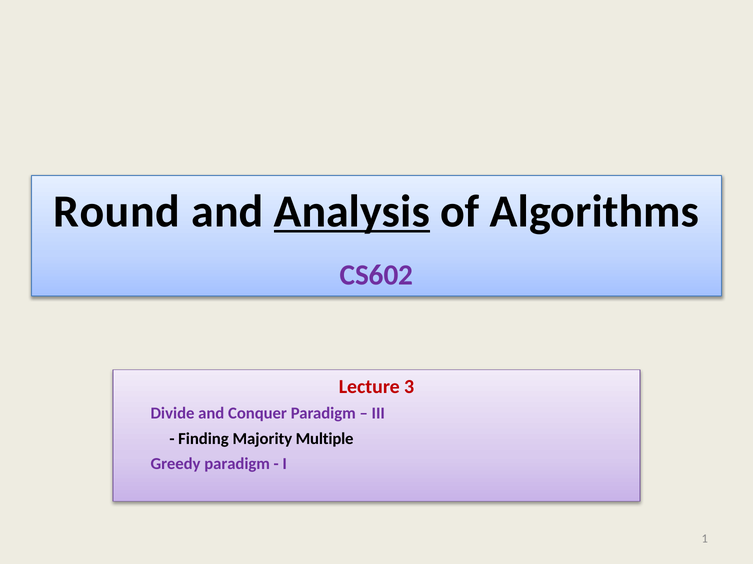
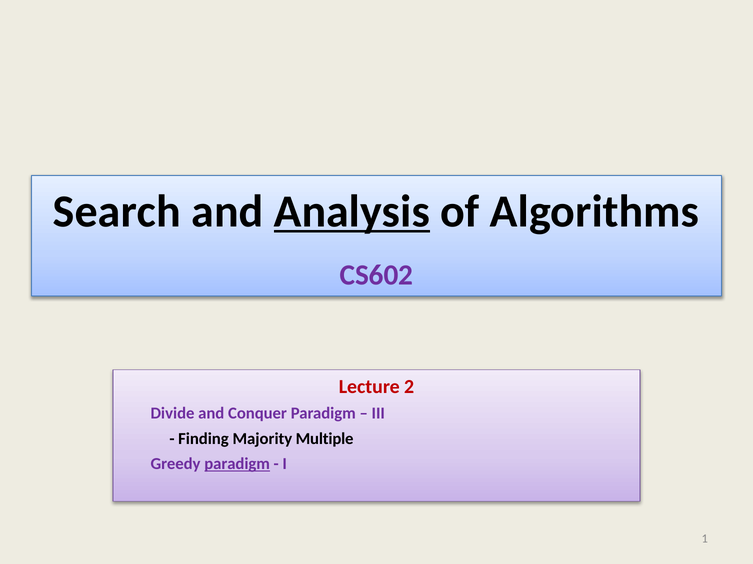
Round: Round -> Search
3: 3 -> 2
paradigm at (237, 464) underline: none -> present
